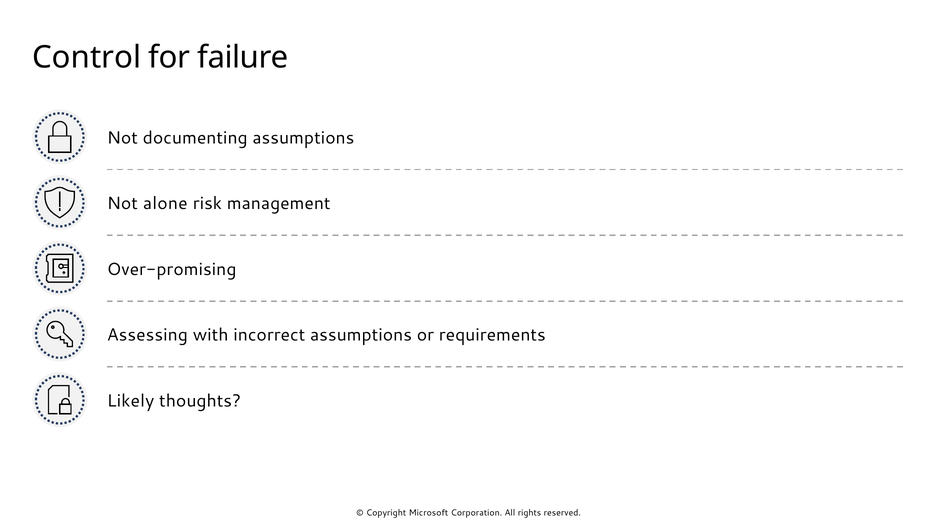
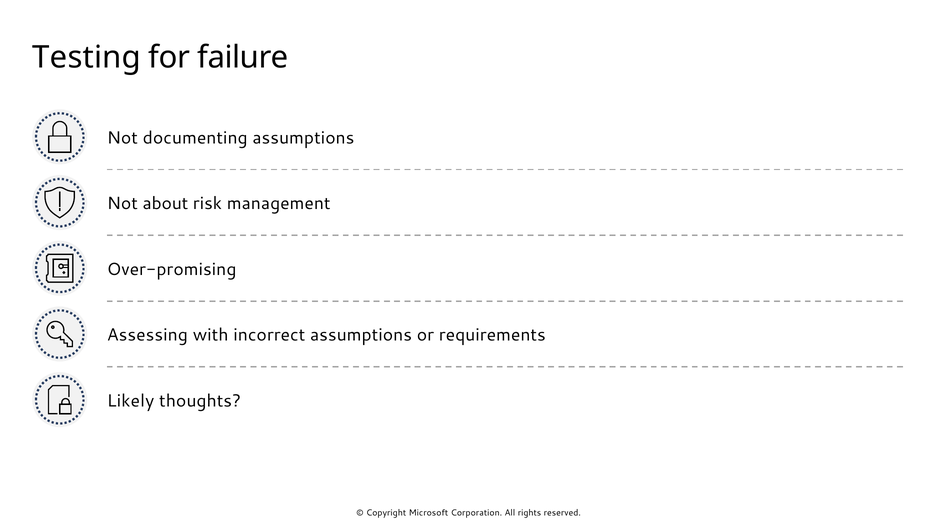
Control: Control -> Testing
alone: alone -> about
